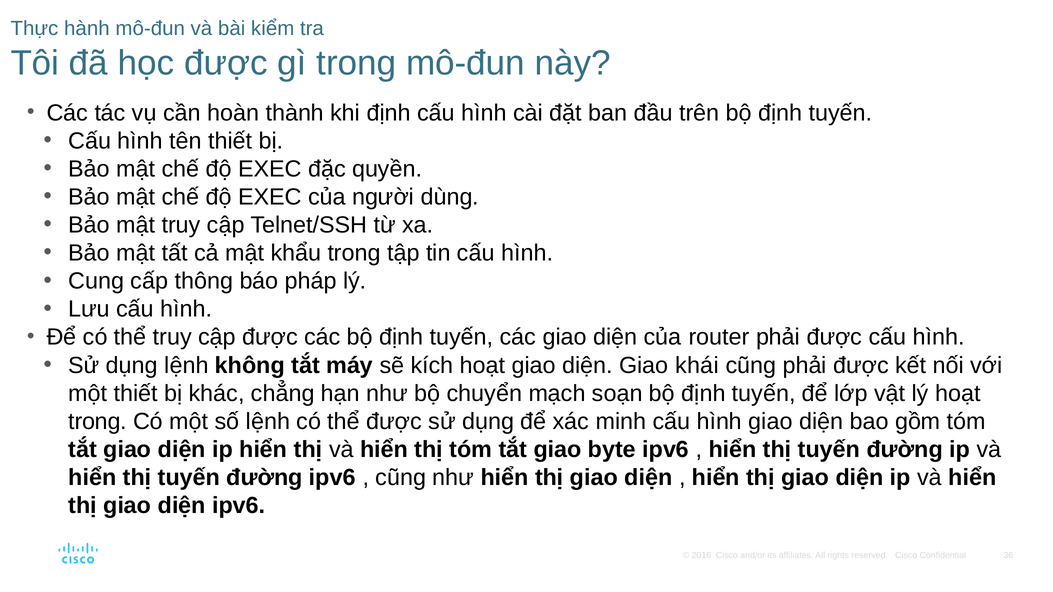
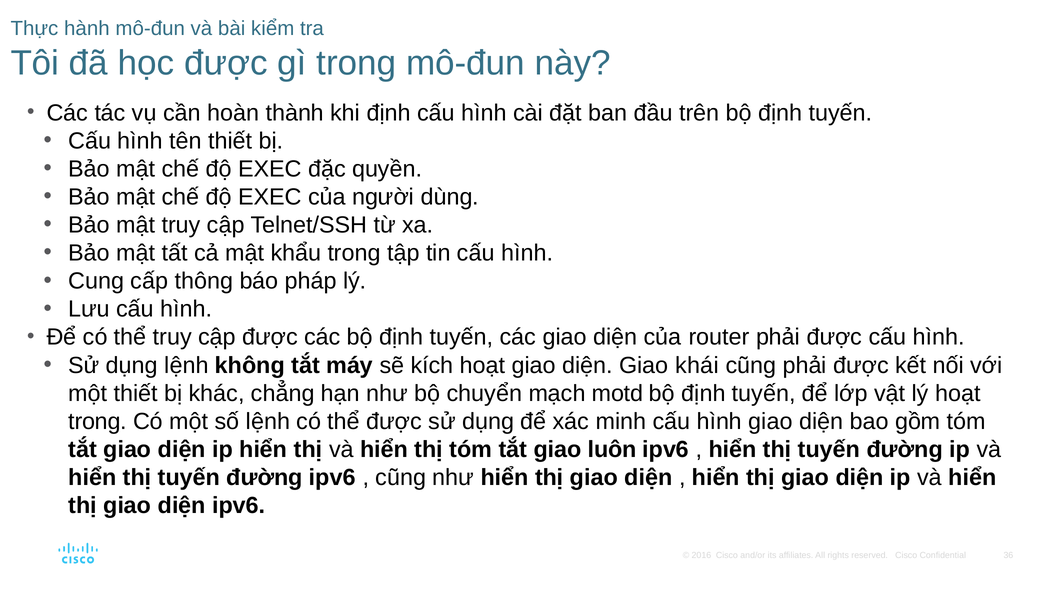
soạn: soạn -> motd
byte: byte -> luôn
